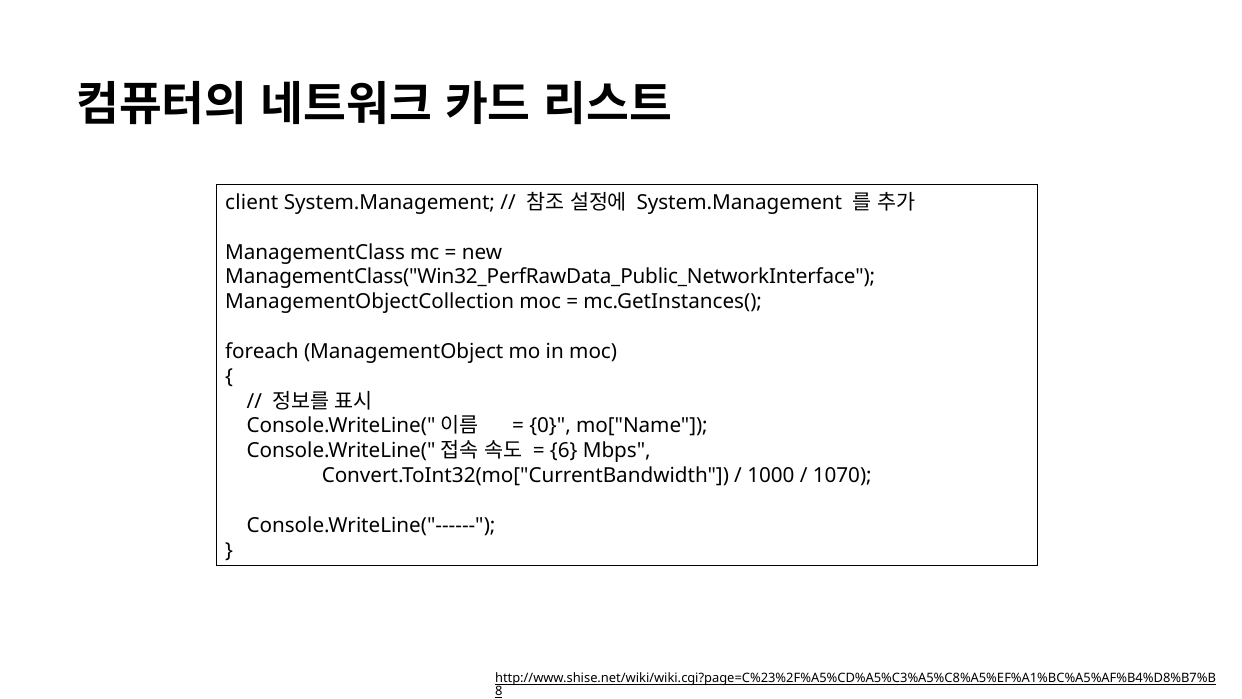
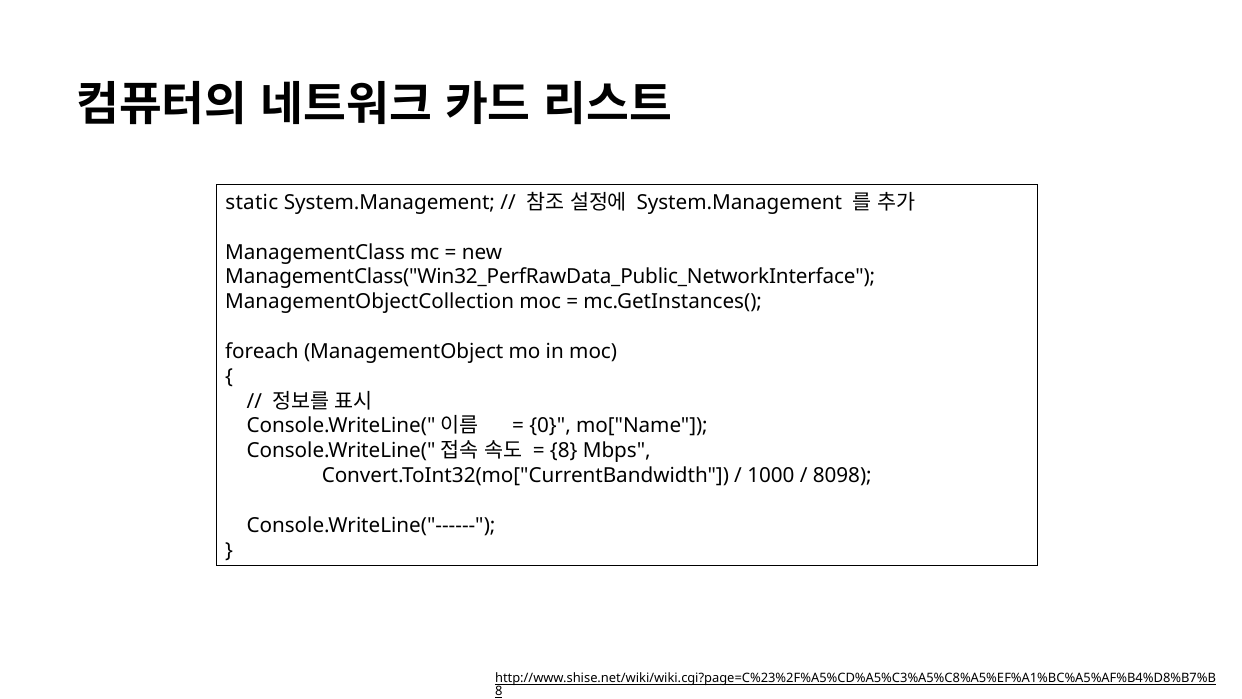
client: client -> static
6 at (564, 451): 6 -> 8
1070: 1070 -> 8098
